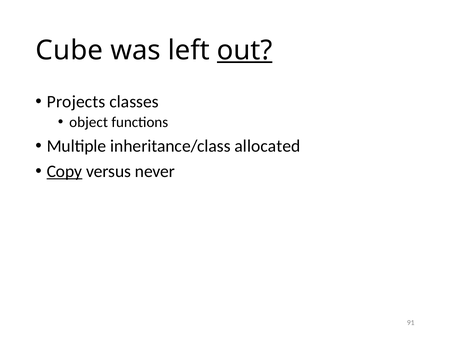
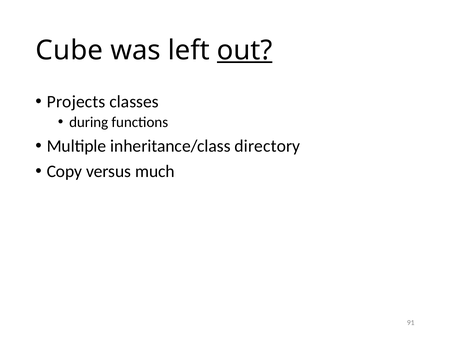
object: object -> during
allocated: allocated -> directory
Copy underline: present -> none
never: never -> much
